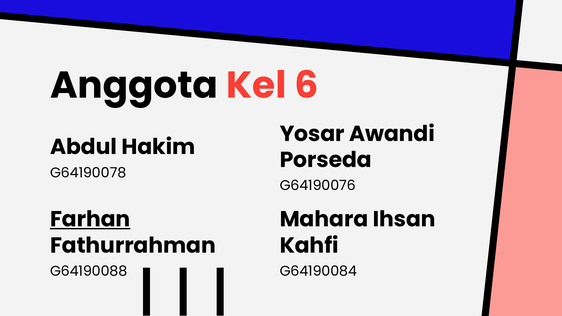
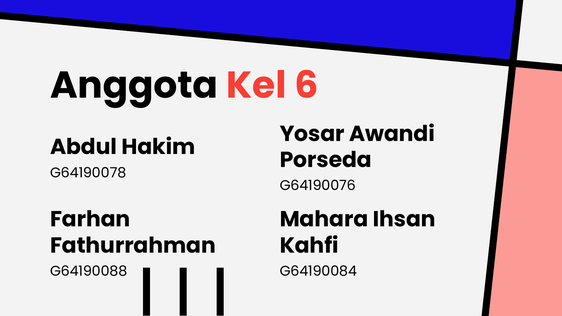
Farhan underline: present -> none
